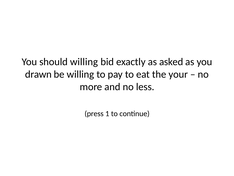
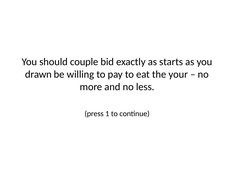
should willing: willing -> couple
asked: asked -> starts
